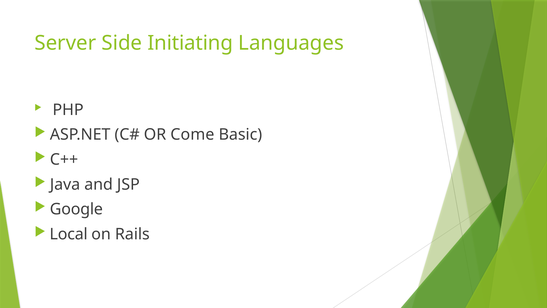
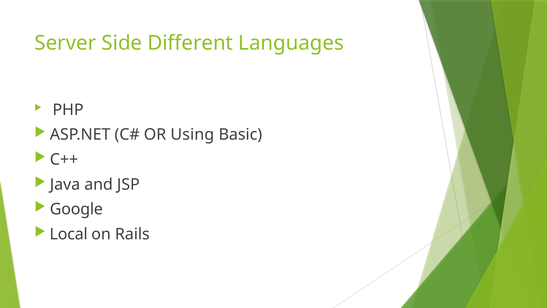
Initiating: Initiating -> Different
Come: Come -> Using
